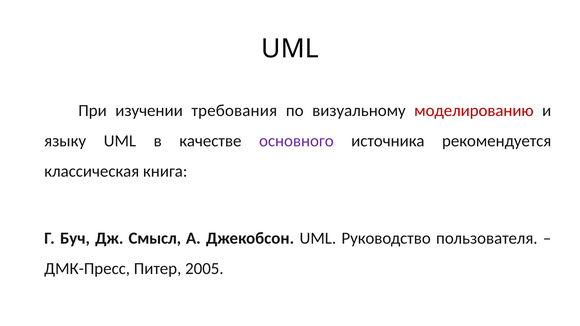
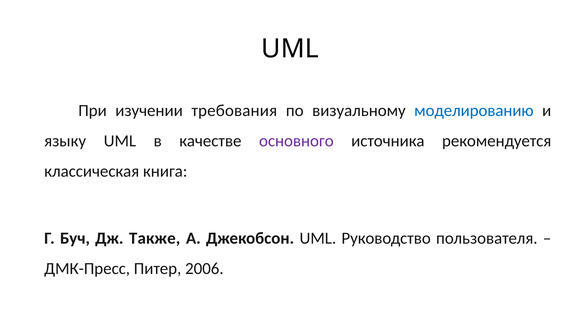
моделированию colour: red -> blue
Смысл: Смысл -> Также
2005: 2005 -> 2006
